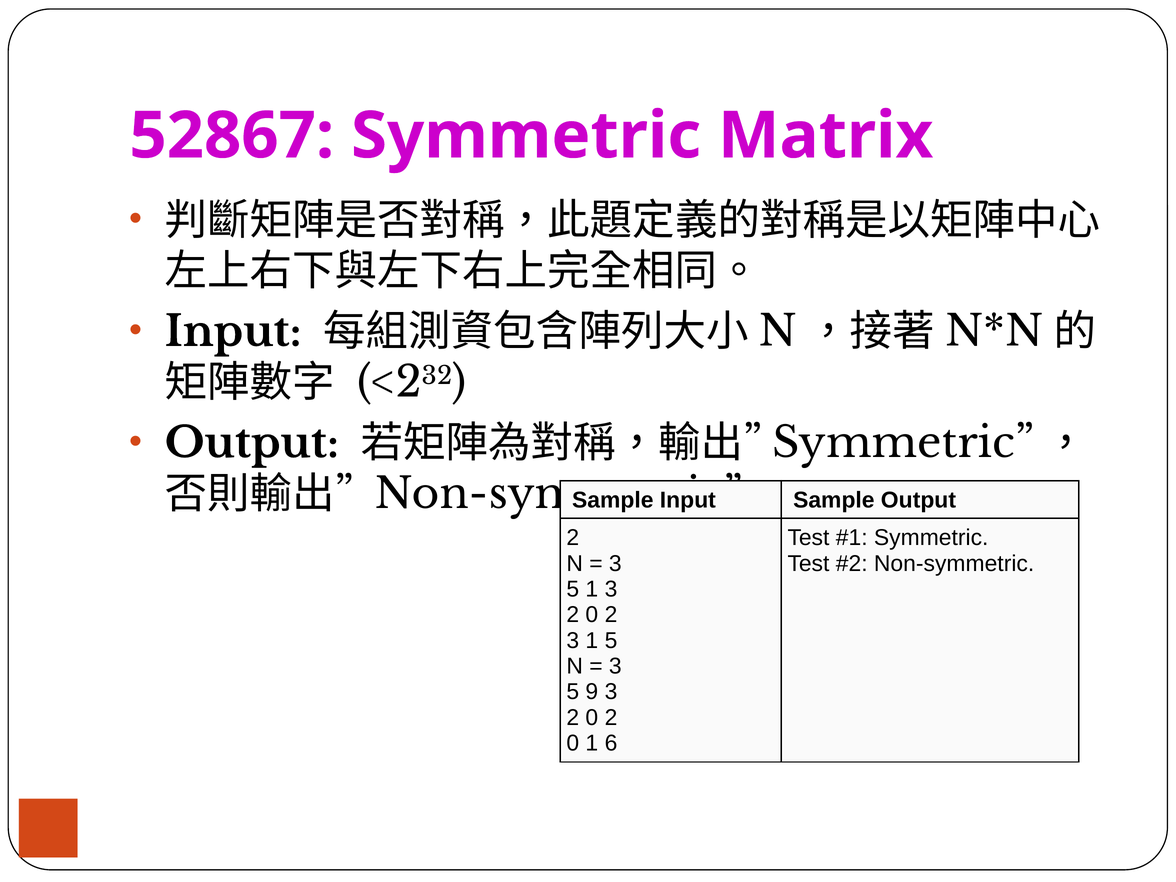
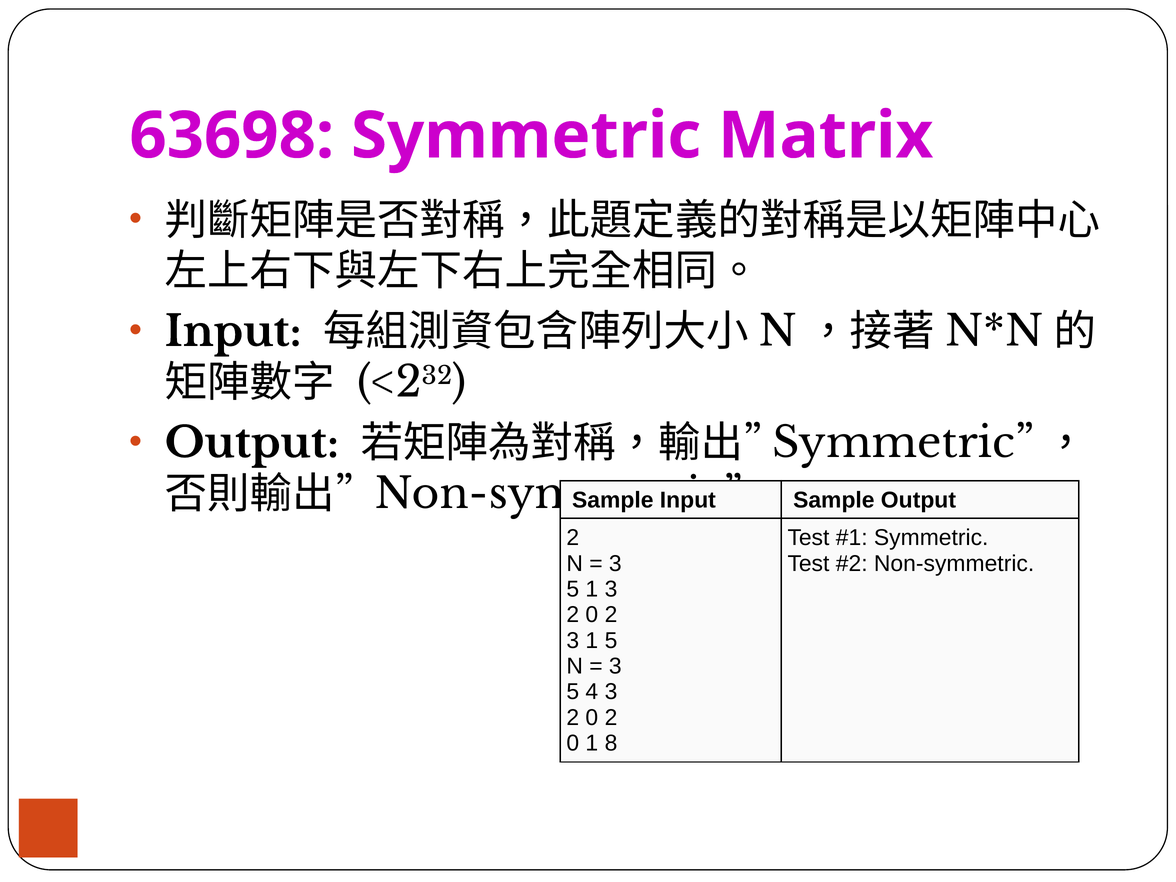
52867: 52867 -> 63698
9: 9 -> 4
6: 6 -> 8
